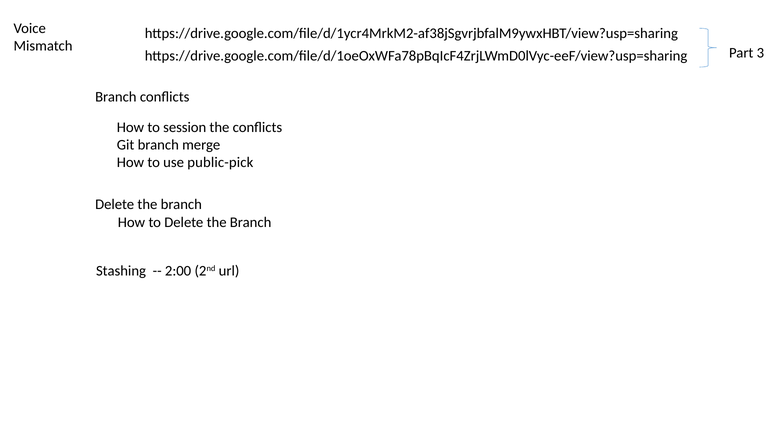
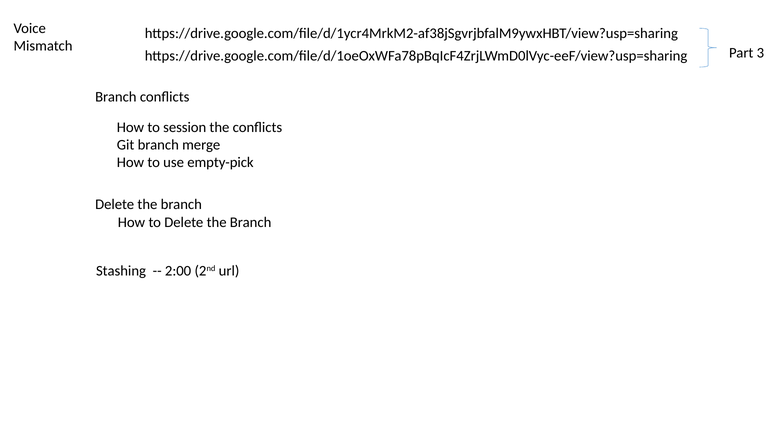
public-pick: public-pick -> empty-pick
